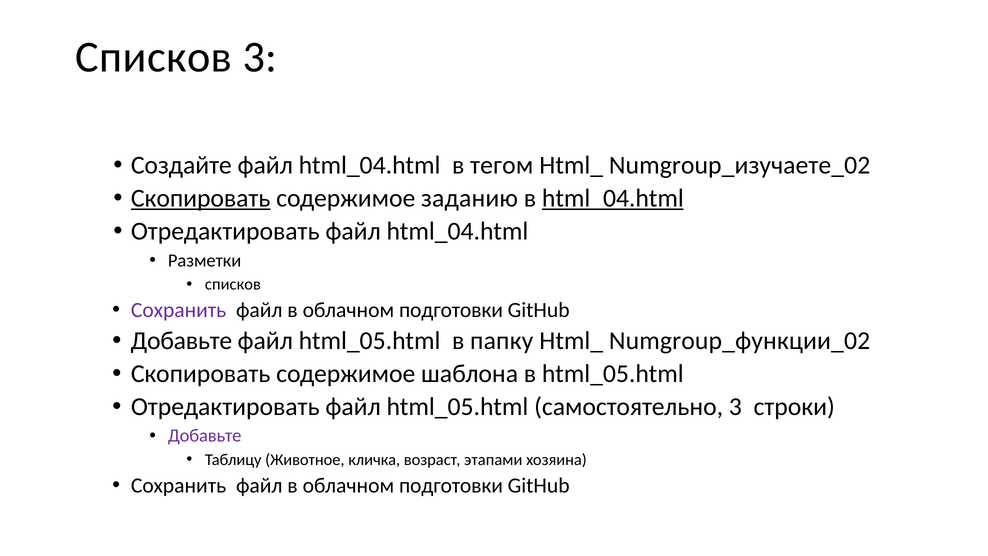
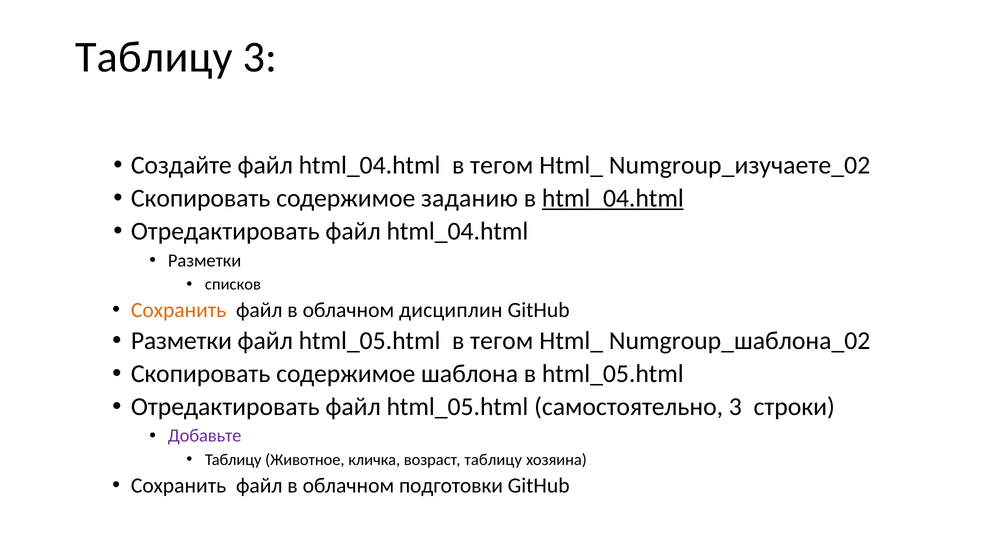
Списков at (154, 57): Списков -> Таблицу
Скопировать at (201, 198) underline: present -> none
Сохранить at (179, 310) colour: purple -> orange
подготовки at (451, 310): подготовки -> дисциплин
Добавьте at (181, 341): Добавьте -> Разметки
html_05.html в папку: папку -> тегом
Numgroup_функции_02: Numgroup_функции_02 -> Numgroup_шаблона_02
возраст этапами: этапами -> таблицу
